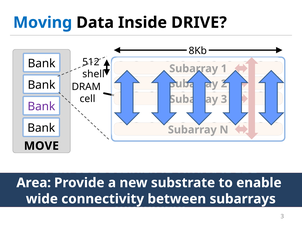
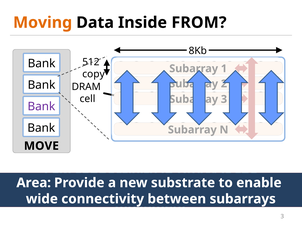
Moving colour: blue -> orange
DRIVE: DRIVE -> FROM
shell: shell -> copy
